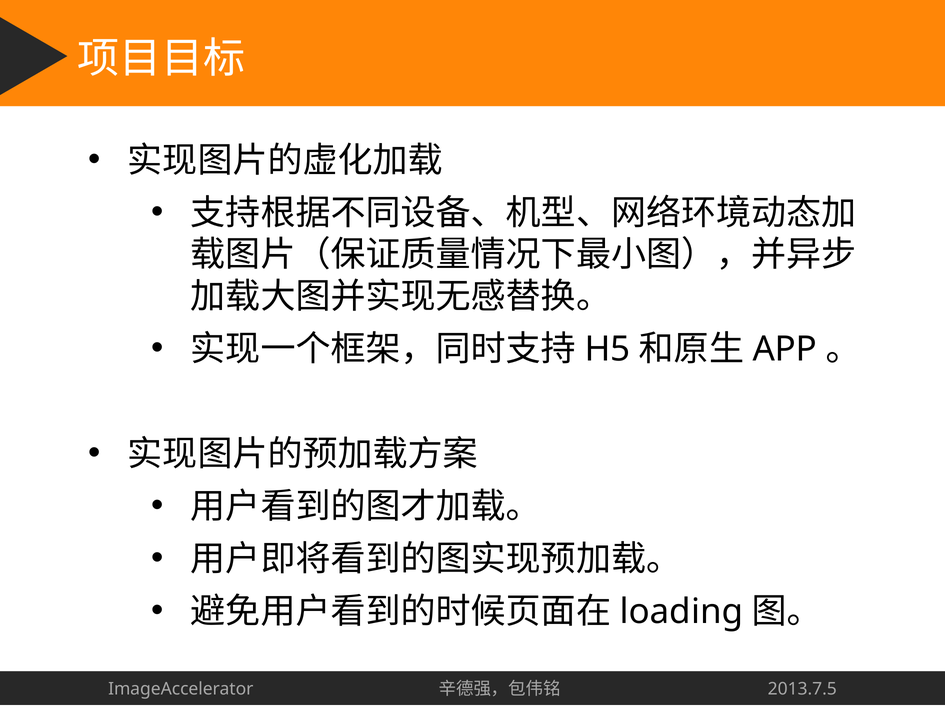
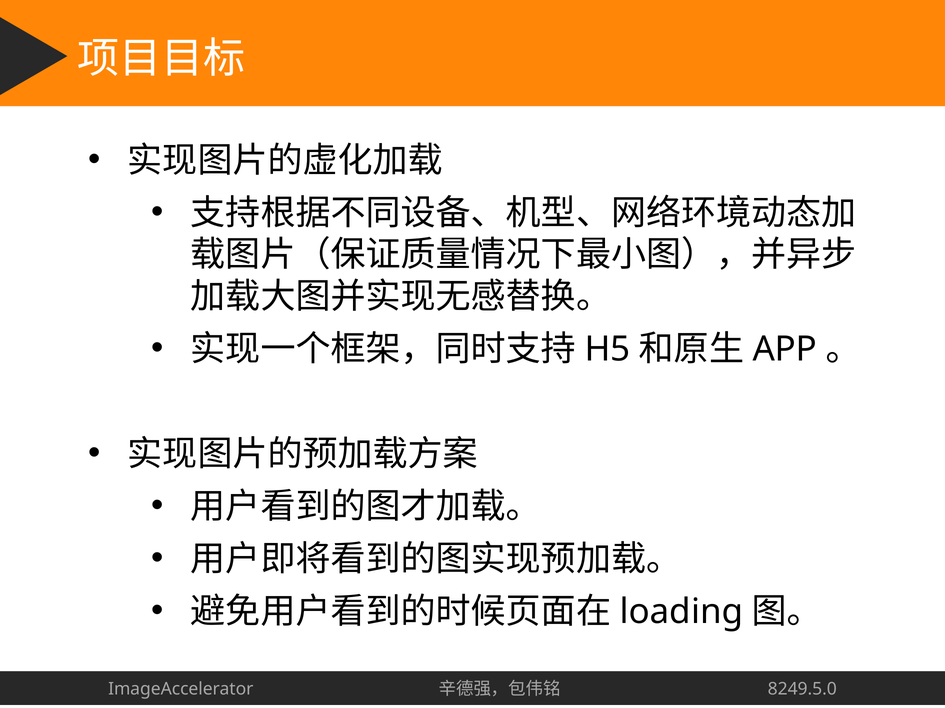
2013.7.5: 2013.7.5 -> 8249.5.0
